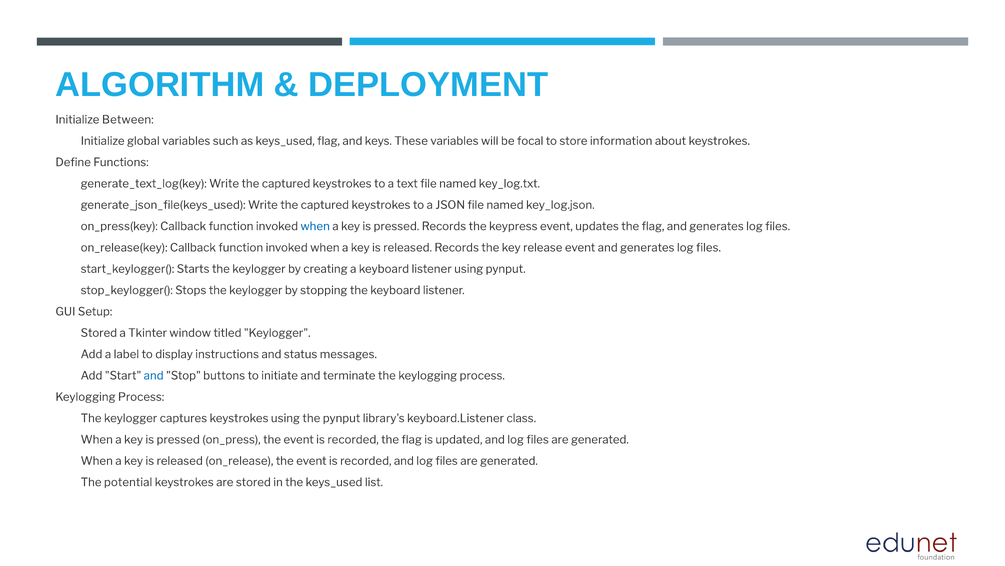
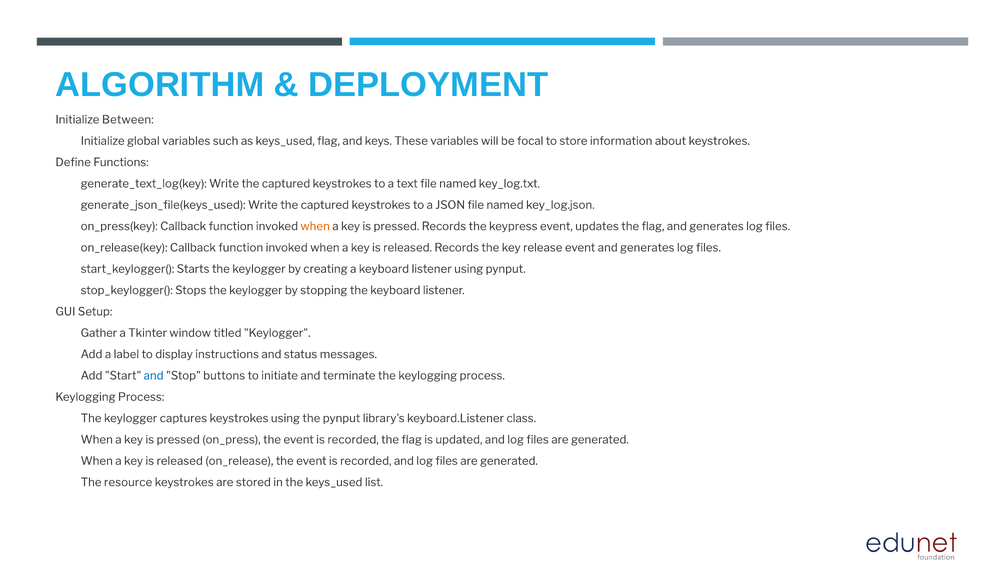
when at (315, 226) colour: blue -> orange
Stored at (99, 333): Stored -> Gather
potential: potential -> resource
